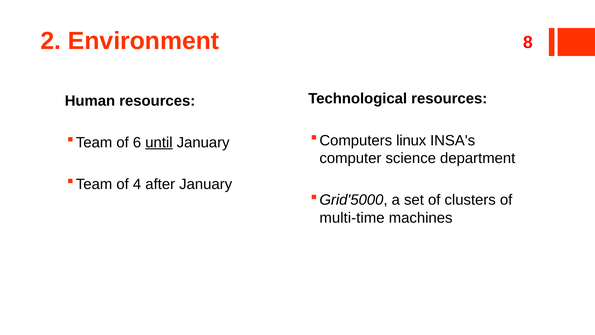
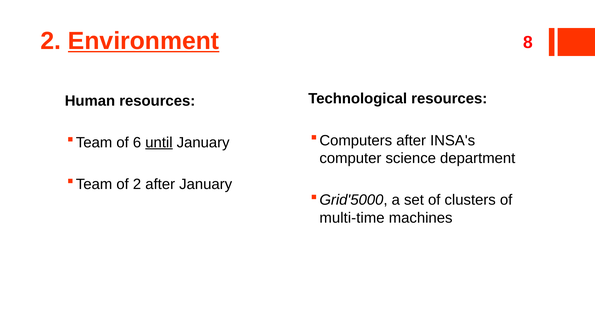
Environment underline: none -> present
linux at (411, 140): linux -> after
of 4: 4 -> 2
